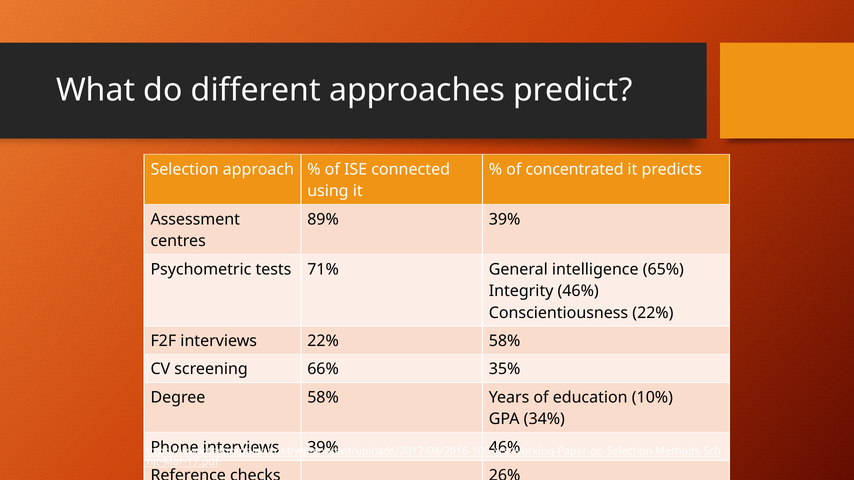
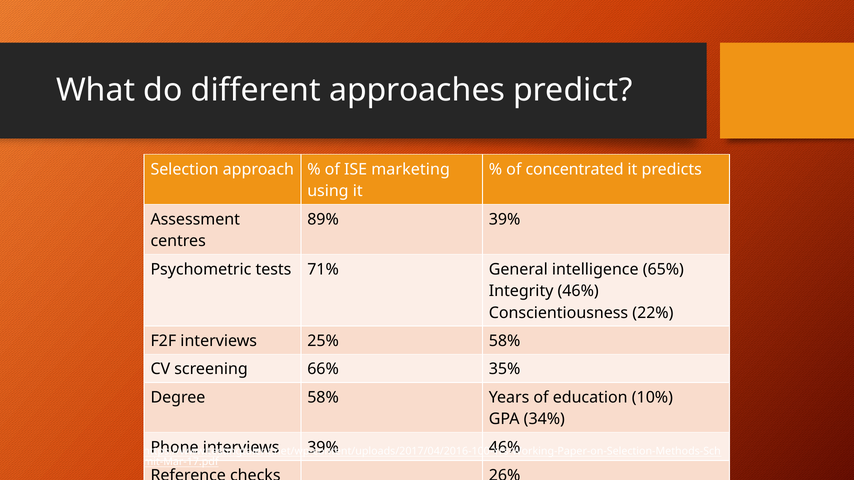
connected: connected -> marketing
interviews 22%: 22% -> 25%
